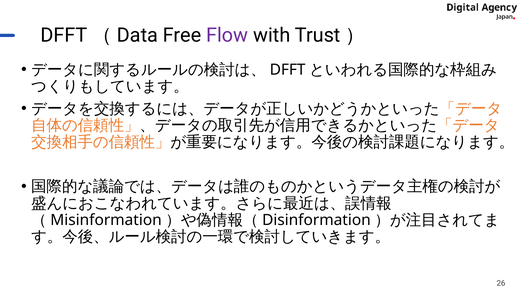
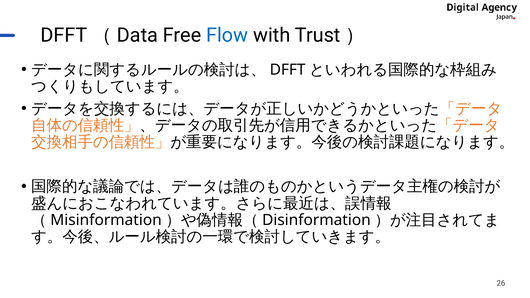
Flow colour: purple -> blue
